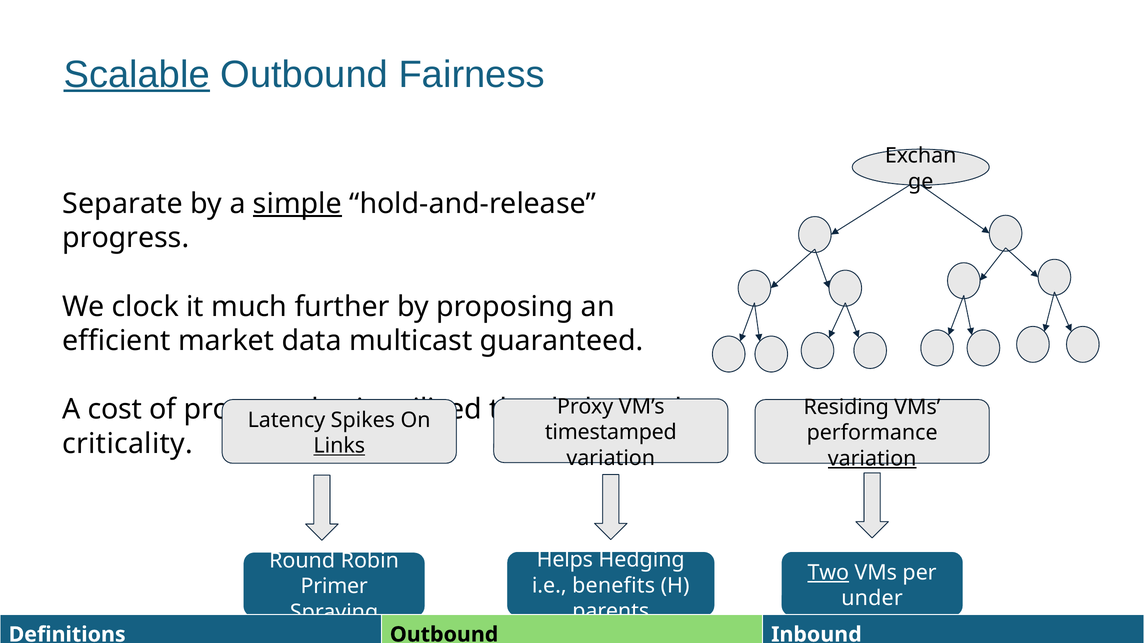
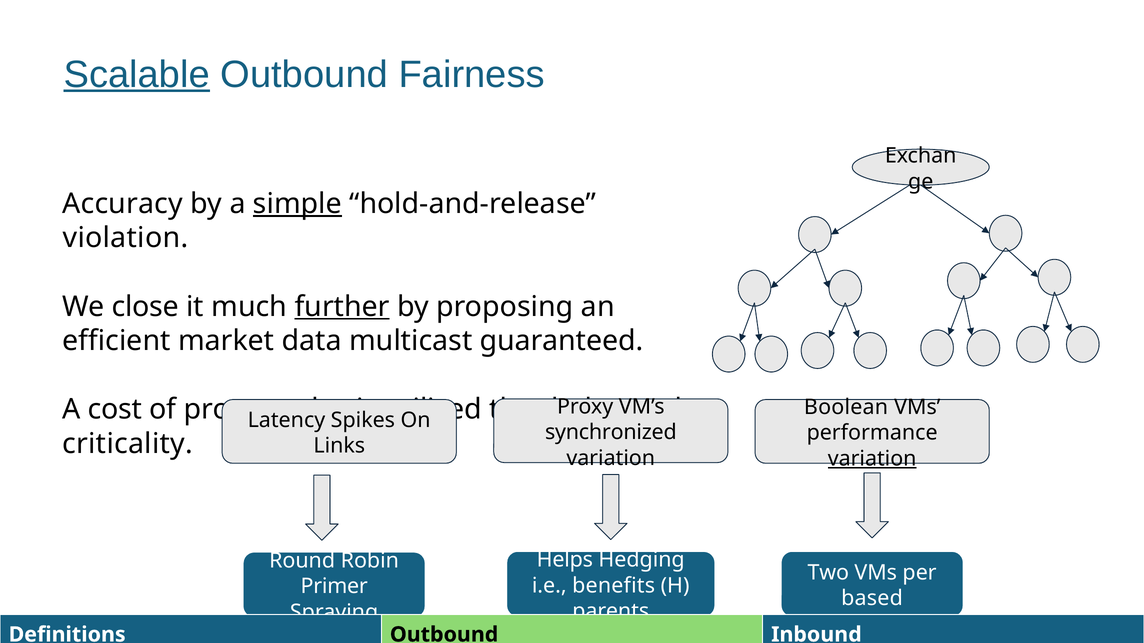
Separate: Separate -> Accuracy
progress: progress -> violation
clock: clock -> close
further underline: none -> present
Residing: Residing -> Boolean
timestamped: timestamped -> synchronized
Links underline: present -> none
Two underline: present -> none
under: under -> based
